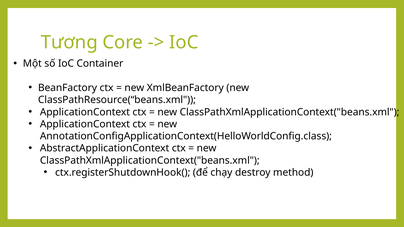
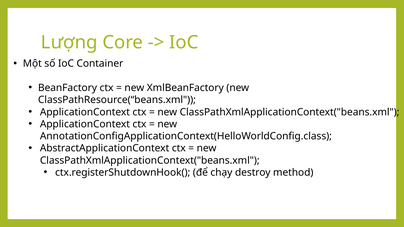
Tương: Tương -> Lượng
